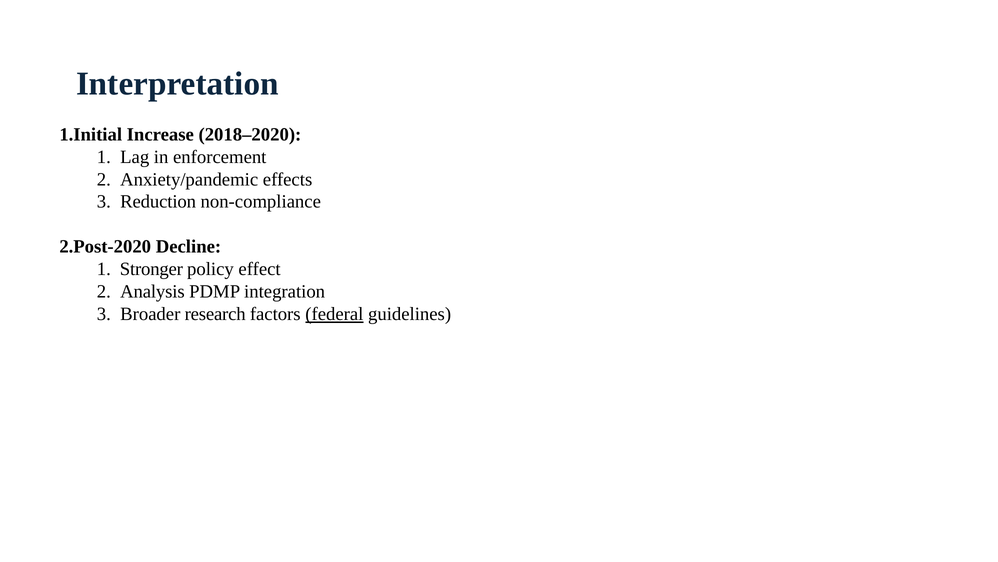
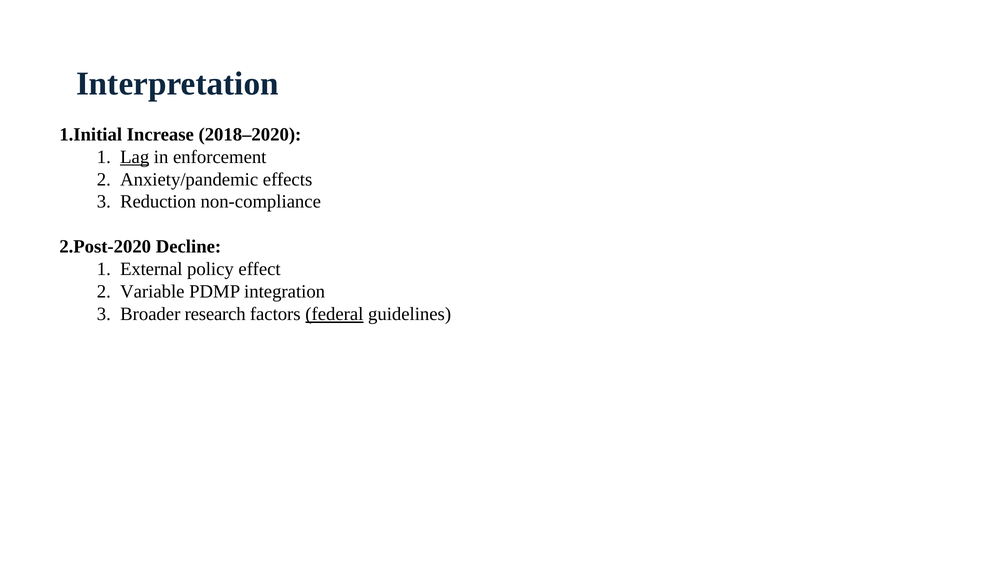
Lag underline: none -> present
Stronger: Stronger -> External
Analysis: Analysis -> Variable
